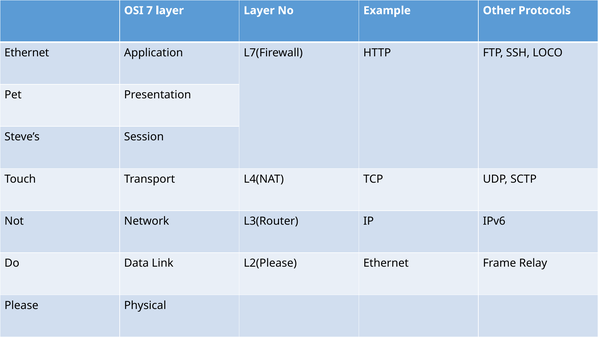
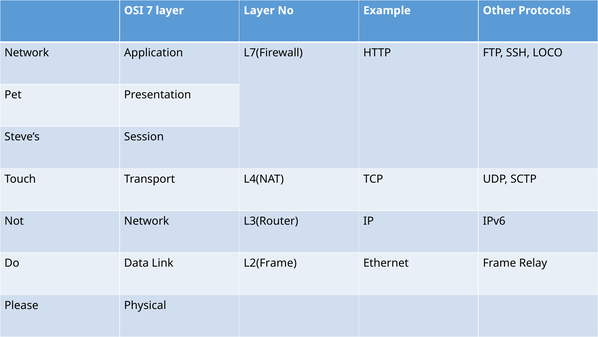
Ethernet at (27, 53): Ethernet -> Network
L2(Please: L2(Please -> L2(Frame
